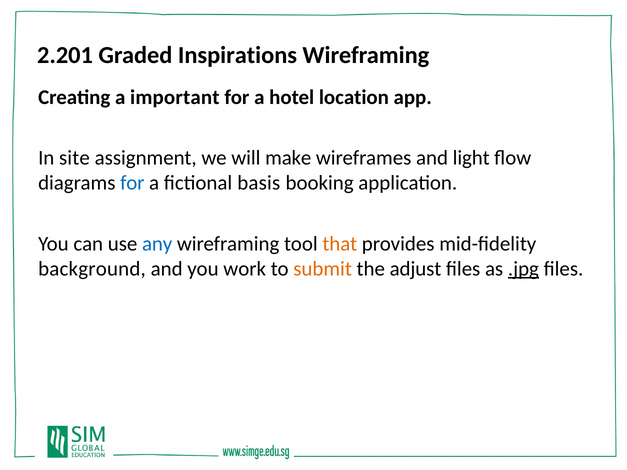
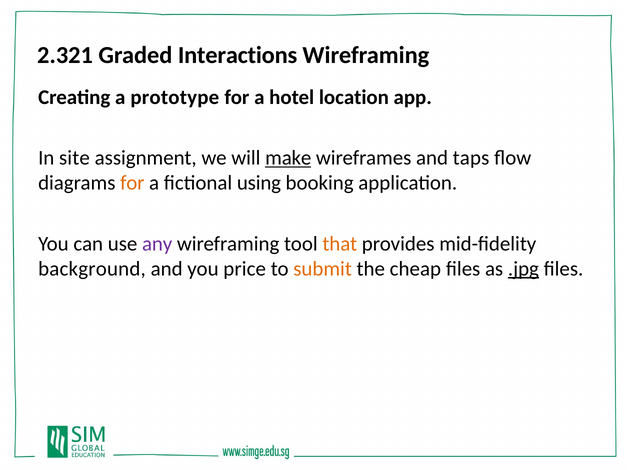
2.201: 2.201 -> 2.321
Inspirations: Inspirations -> Interactions
important: important -> prototype
make underline: none -> present
light: light -> taps
for at (132, 183) colour: blue -> orange
basis: basis -> using
any colour: blue -> purple
work: work -> price
adjust: adjust -> cheap
